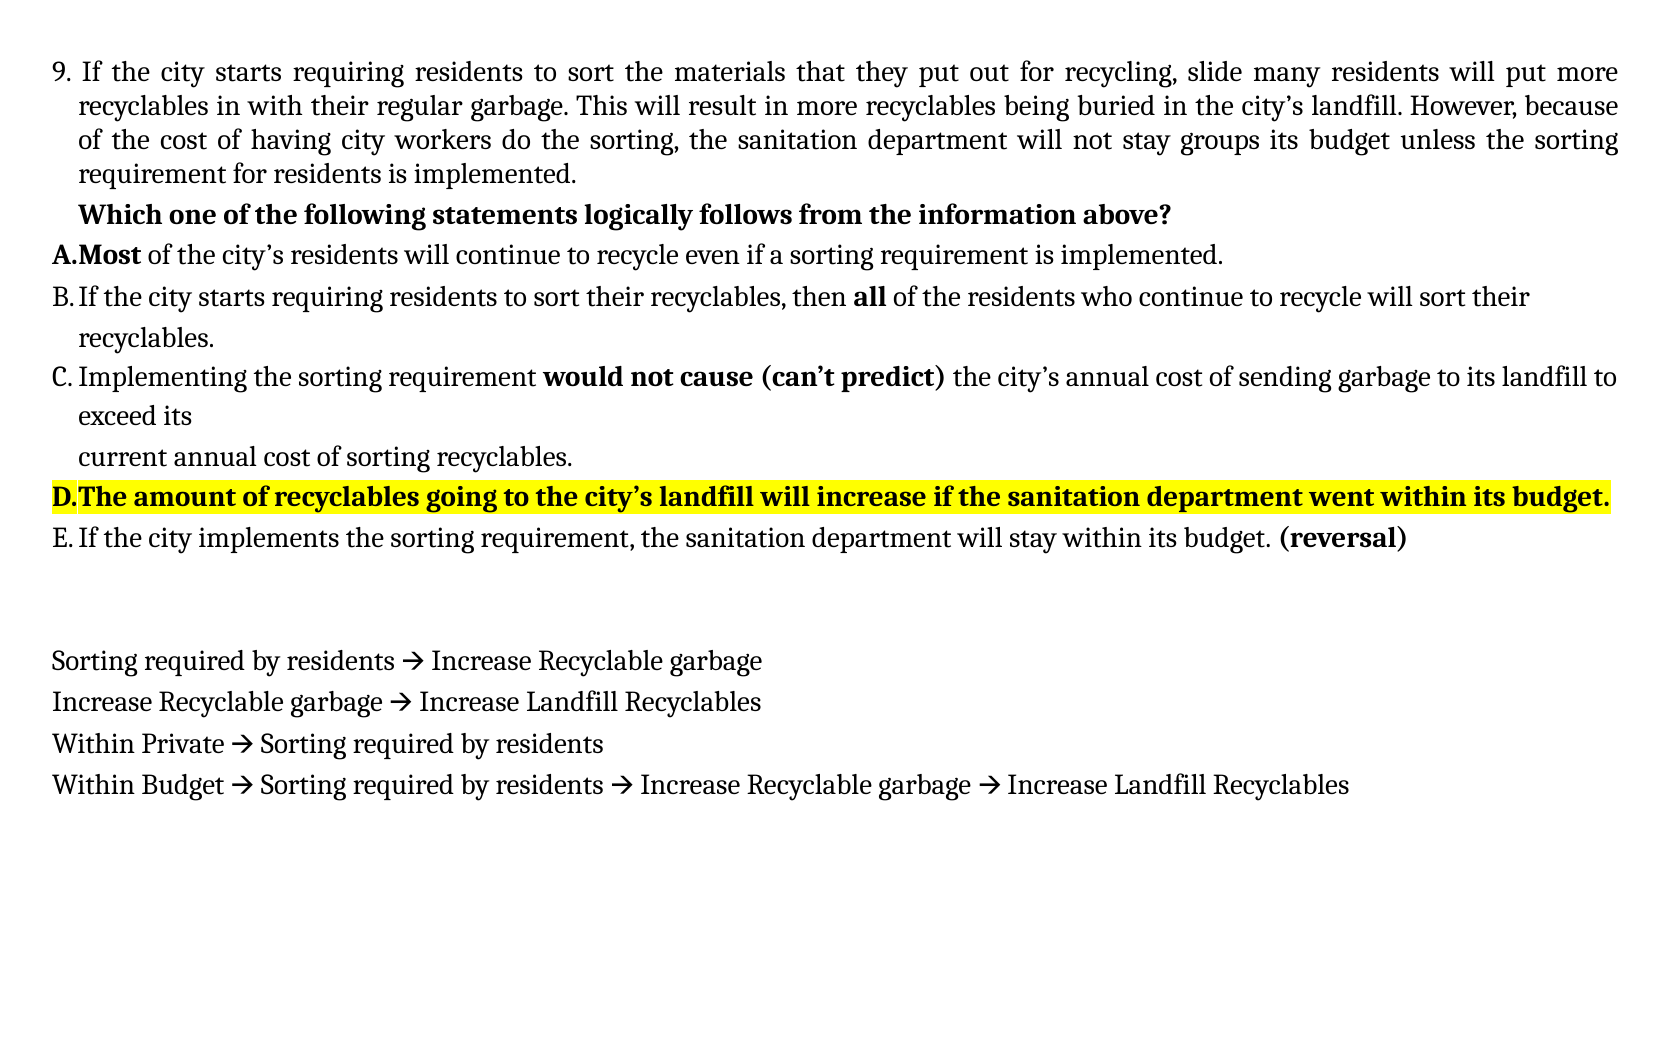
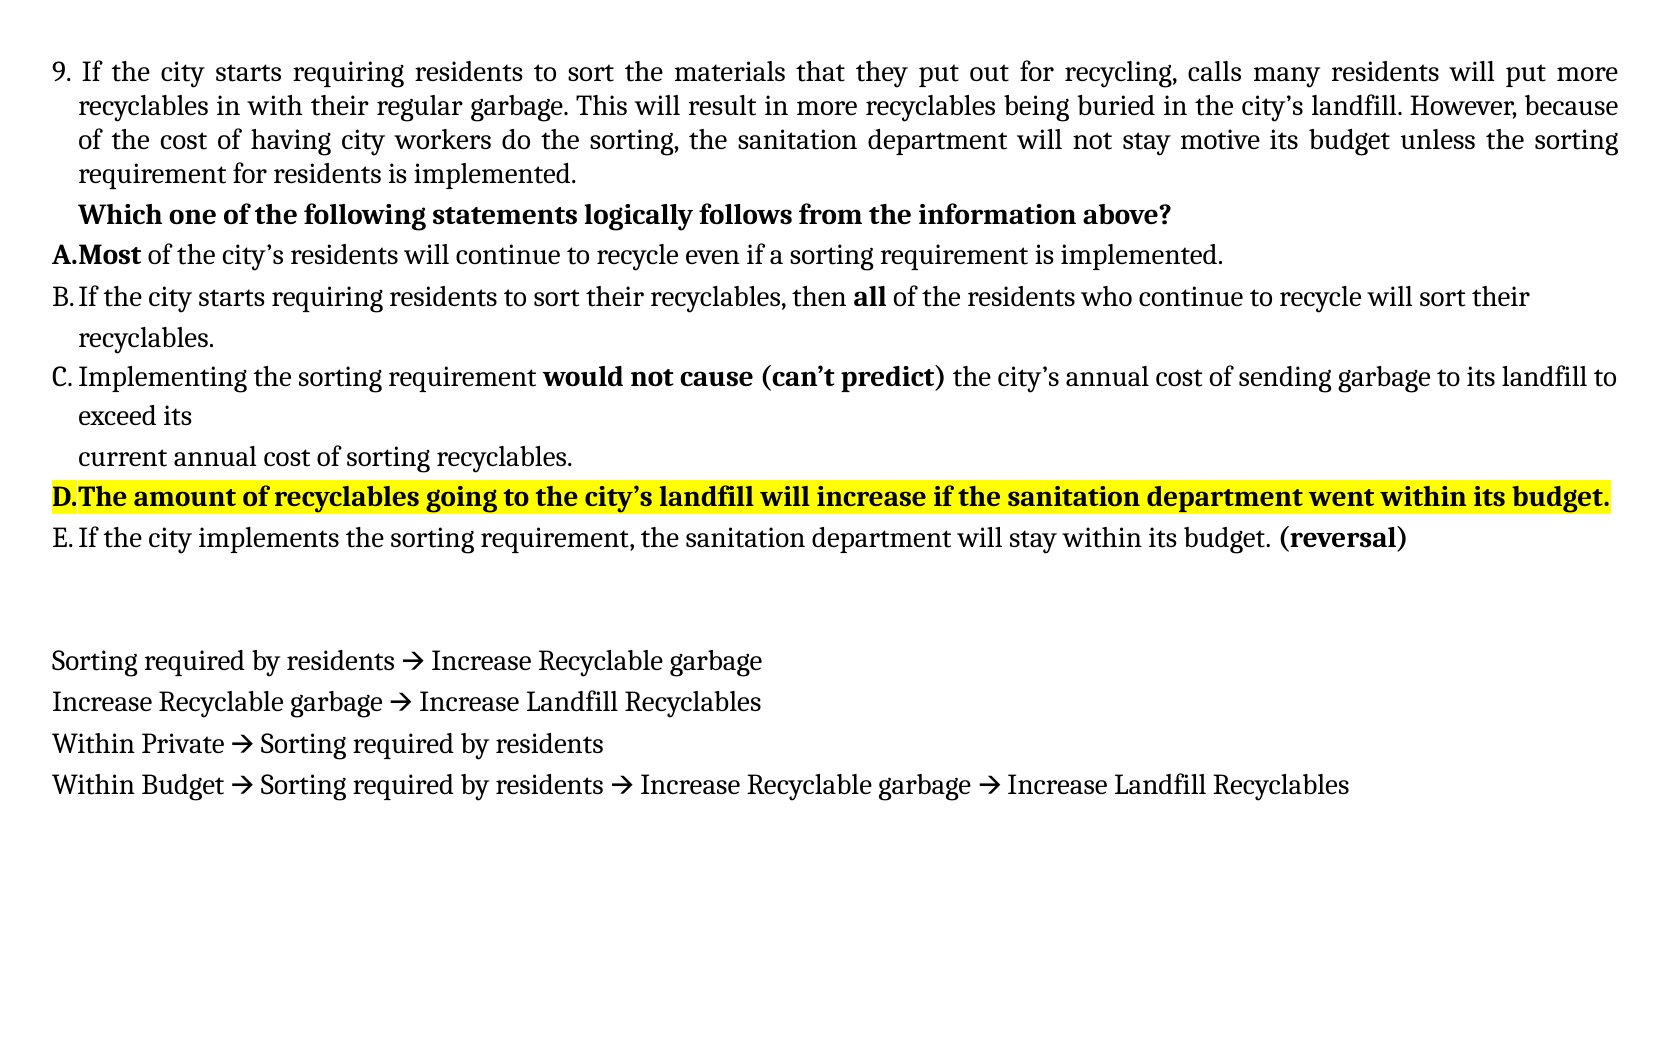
slide: slide -> calls
groups: groups -> motive
